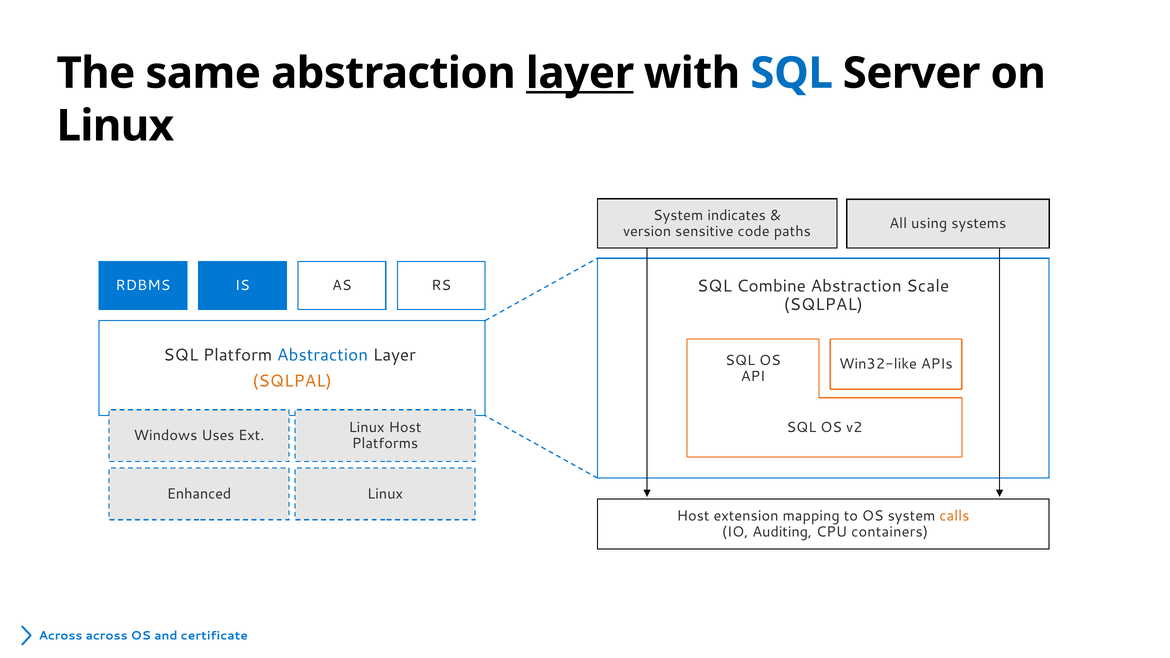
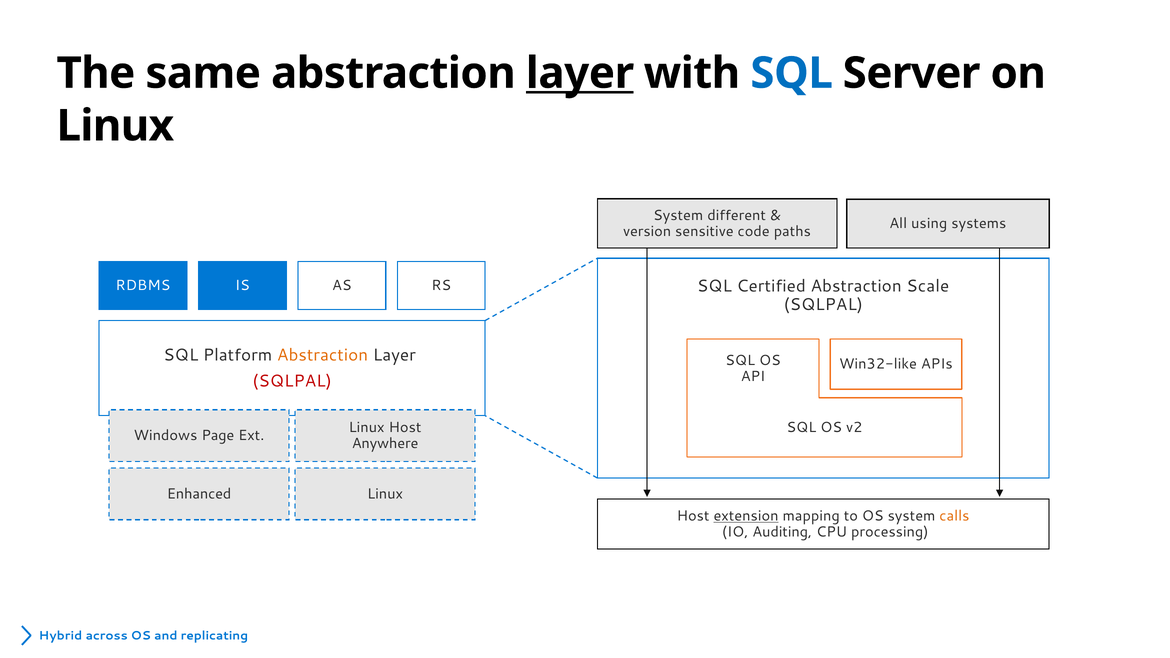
indicates: indicates -> different
Combine: Combine -> Certified
Abstraction at (323, 355) colour: blue -> orange
SQLPAL at (292, 381) colour: orange -> red
Uses: Uses -> Page
Platforms: Platforms -> Anywhere
extension underline: none -> present
containers: containers -> processing
Across at (61, 636): Across -> Hybrid
certificate: certificate -> replicating
